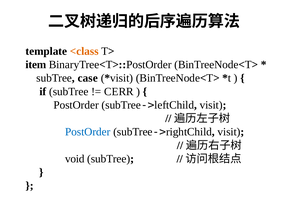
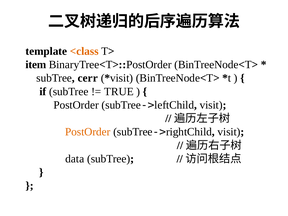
case: case -> cerr
CERR: CERR -> TRUE
PostOrder at (88, 132) colour: blue -> orange
void: void -> data
